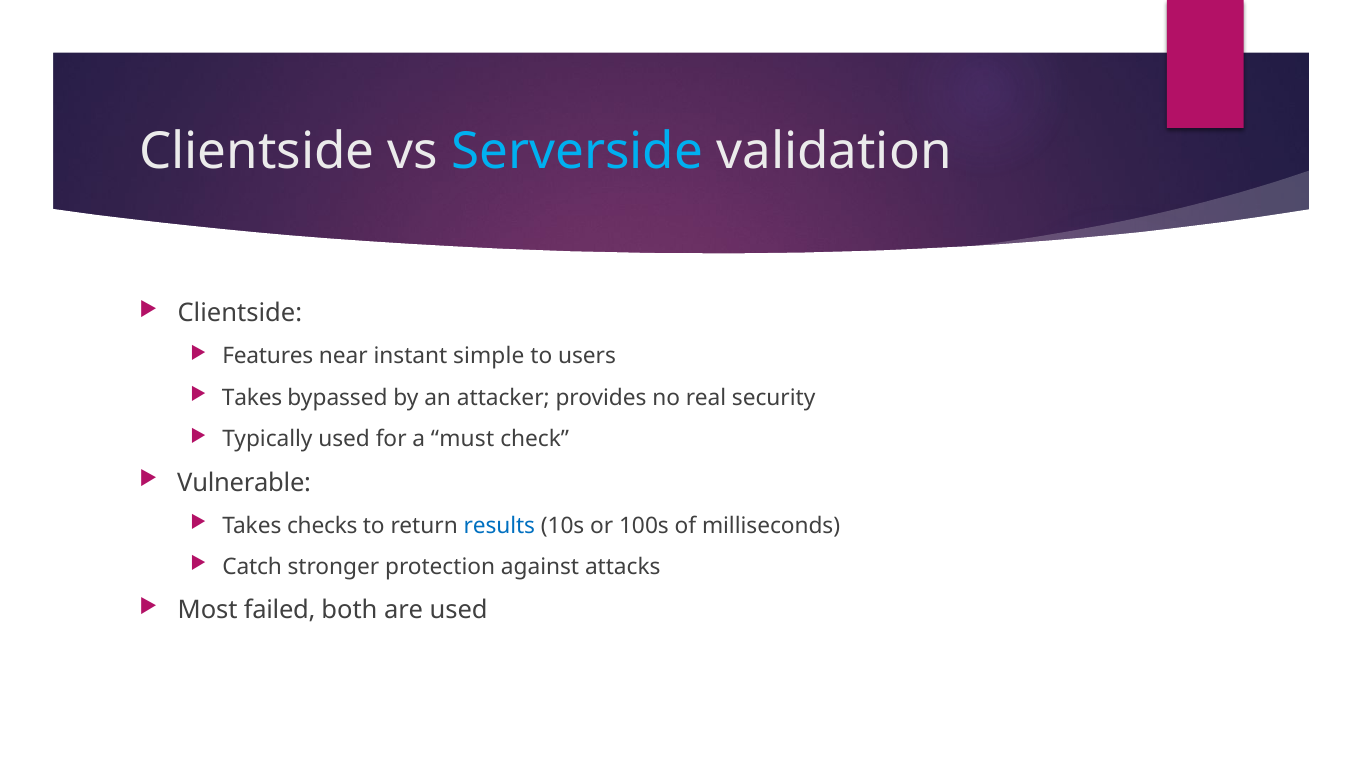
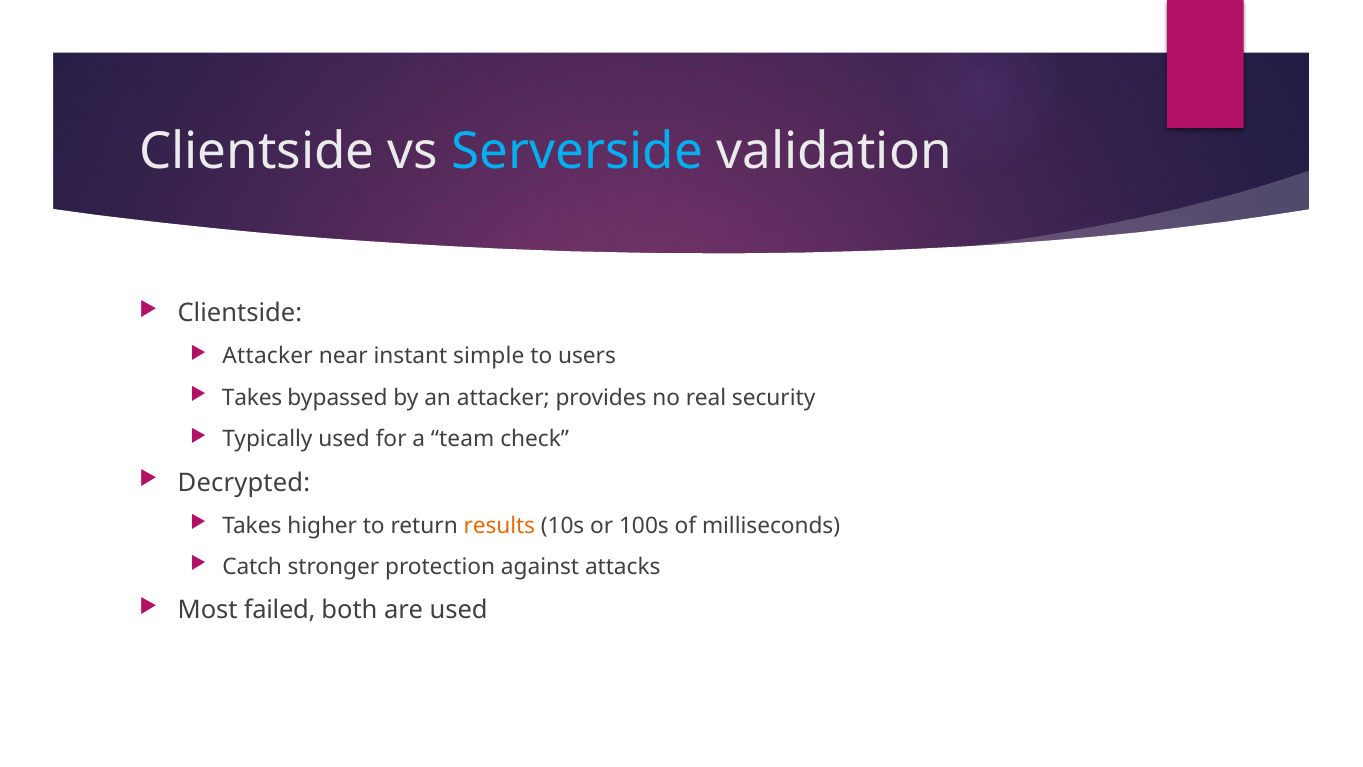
Features at (268, 356): Features -> Attacker
must: must -> team
Vulnerable: Vulnerable -> Decrypted
checks: checks -> higher
results colour: blue -> orange
